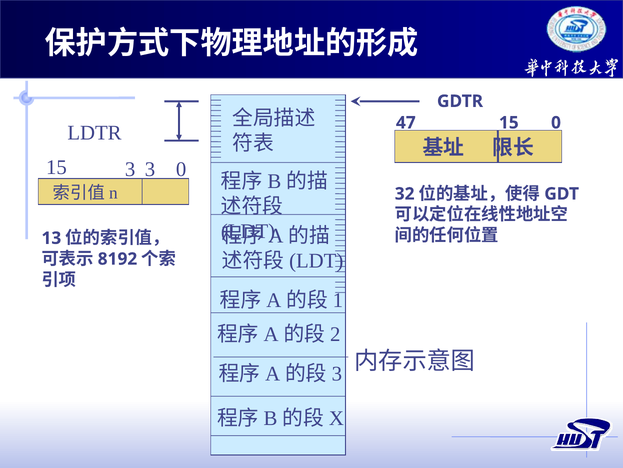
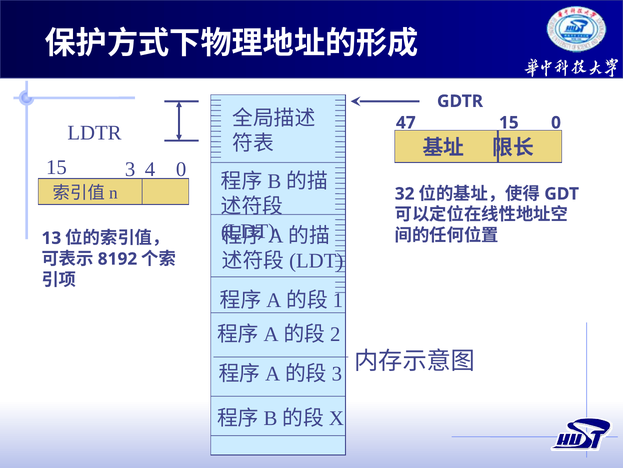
3 3: 3 -> 4
